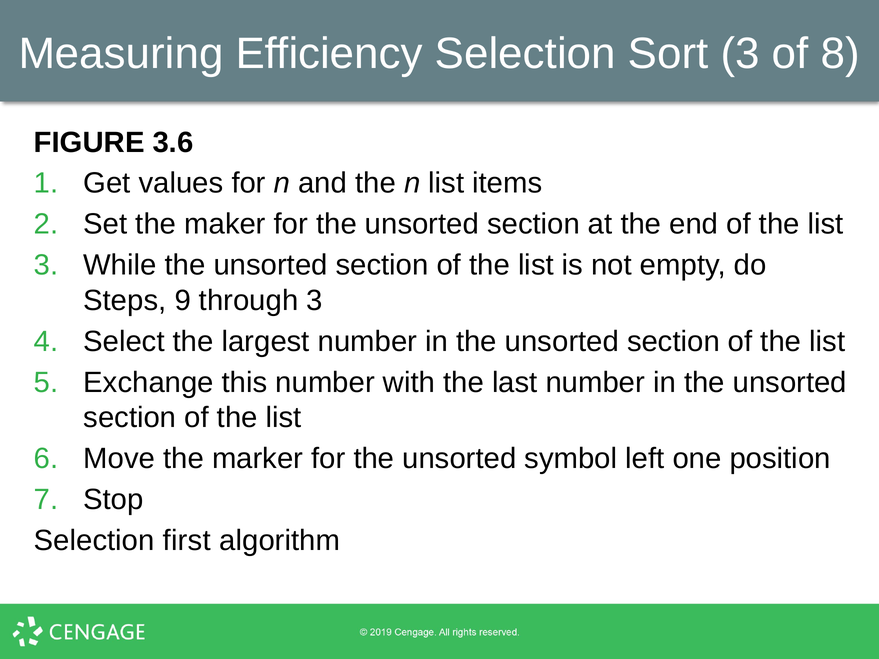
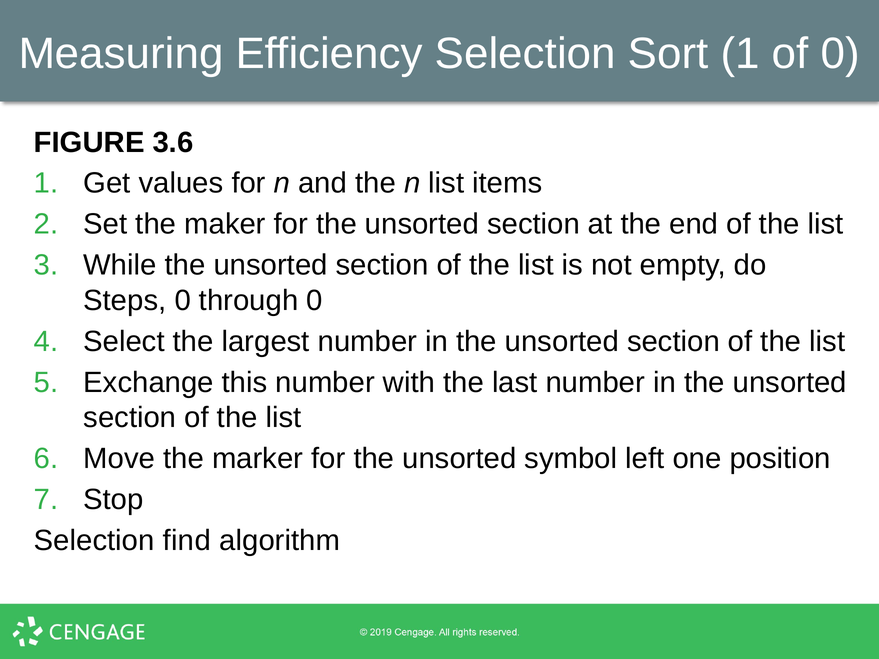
Sort 3: 3 -> 1
of 8: 8 -> 0
Steps 9: 9 -> 0
through 3: 3 -> 0
first: first -> find
